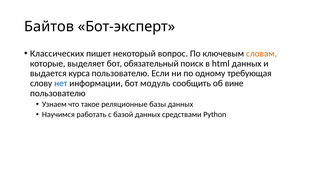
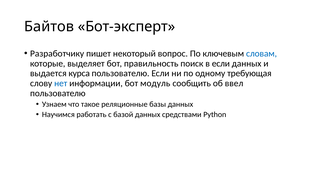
Классических: Классических -> Разработчику
словам colour: orange -> blue
обязательный: обязательный -> правильность
в html: html -> если
вине: вине -> ввел
